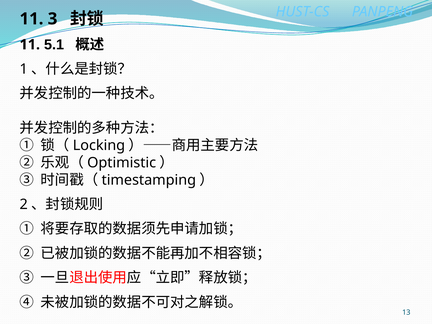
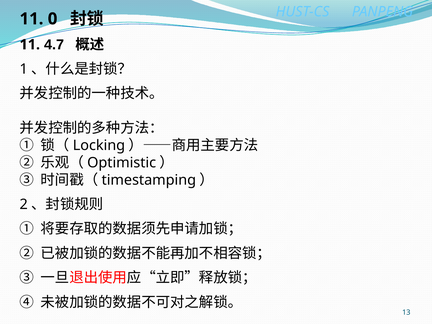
3: 3 -> 0
5.1: 5.1 -> 4.7
